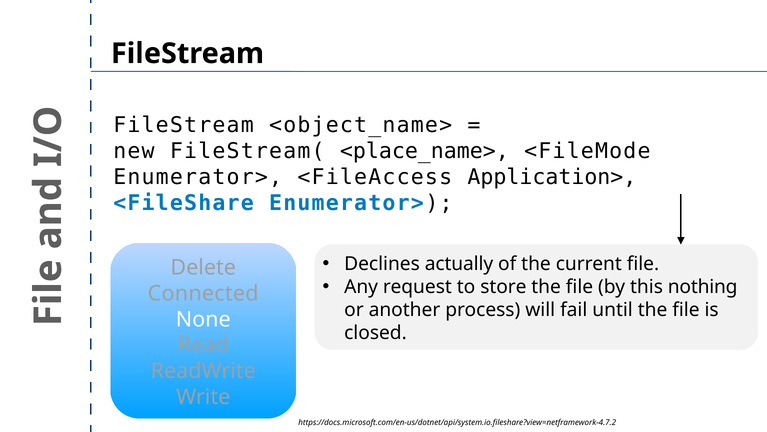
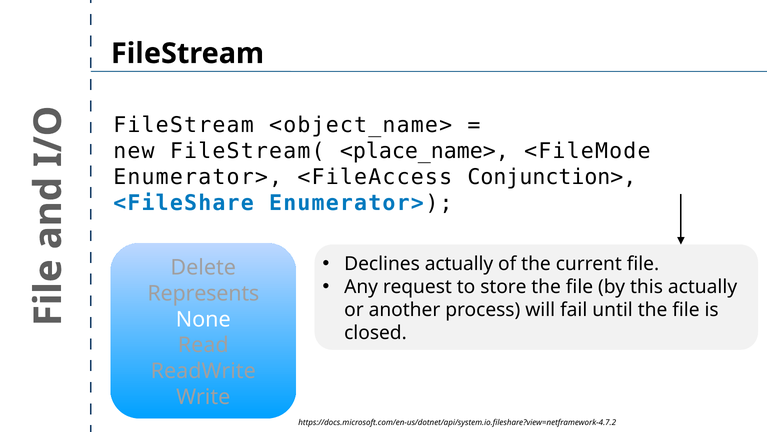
Application>: Application> -> Conjunction>
this nothing: nothing -> actually
Connected: Connected -> Represents
